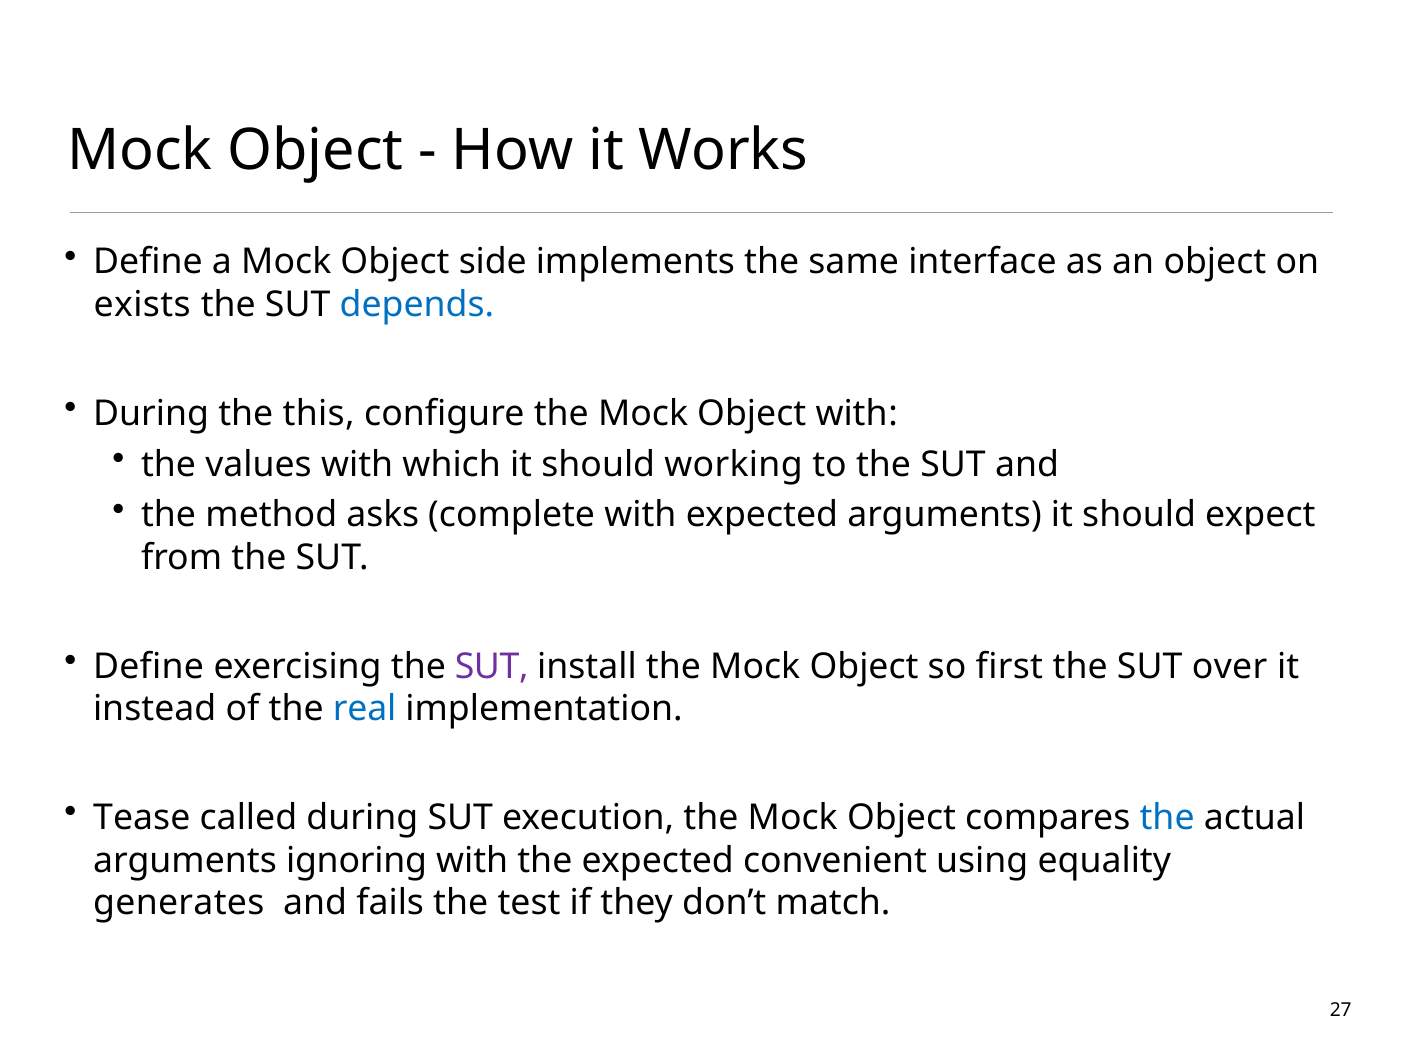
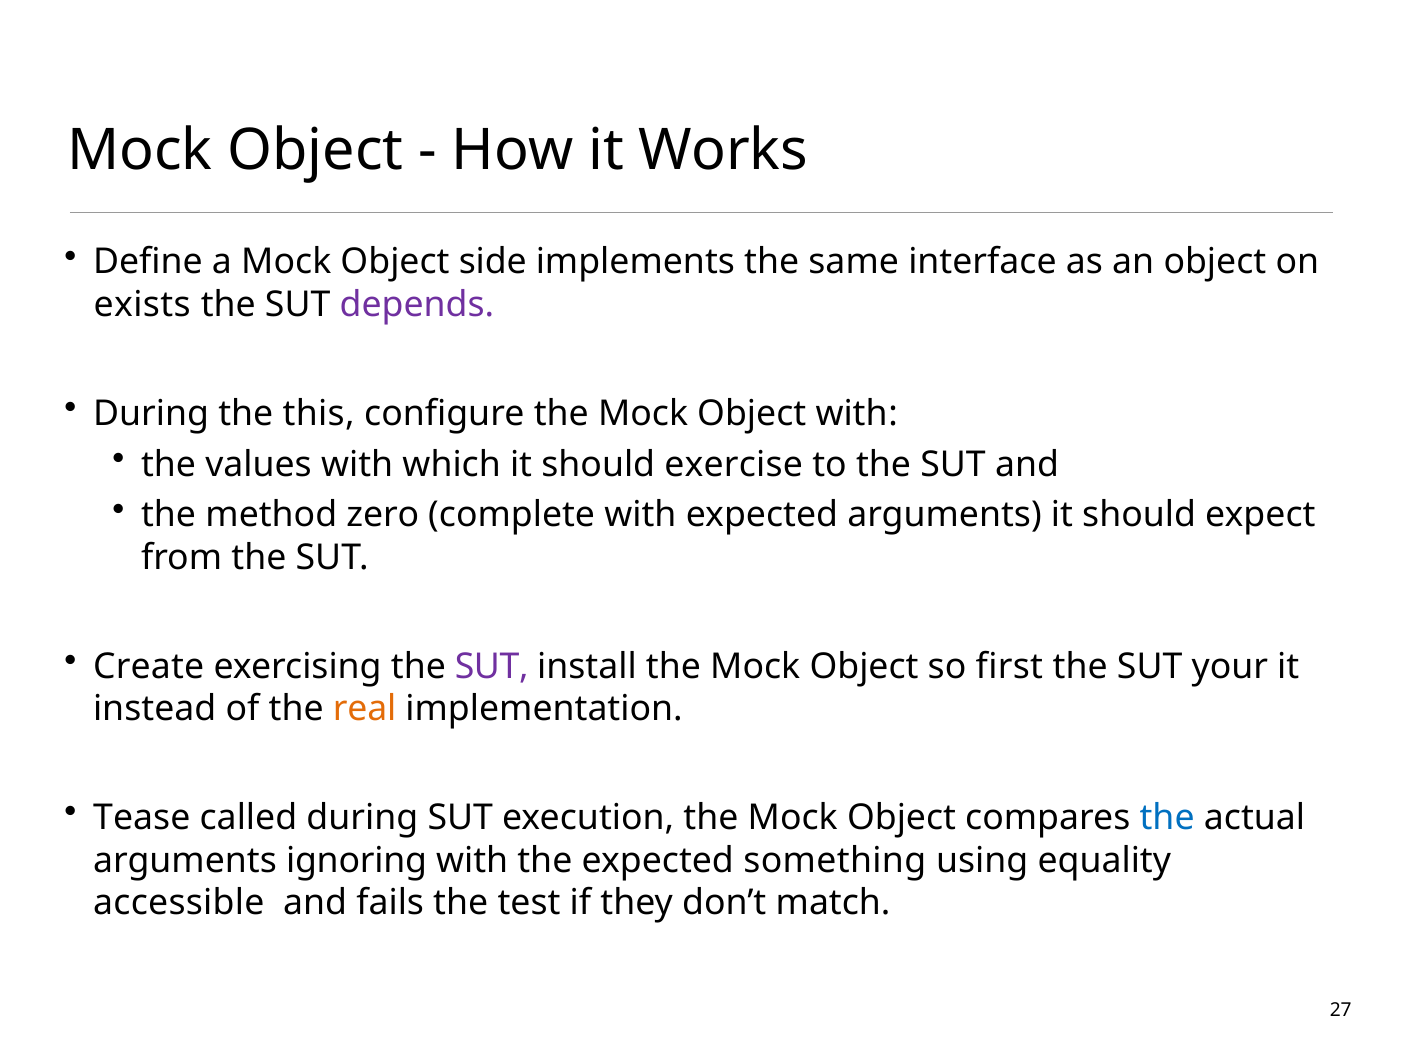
depends colour: blue -> purple
working: working -> exercise
asks: asks -> zero
Define at (149, 667): Define -> Create
over: over -> your
real colour: blue -> orange
convenient: convenient -> something
generates: generates -> accessible
